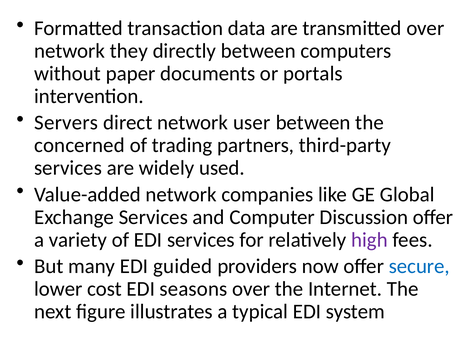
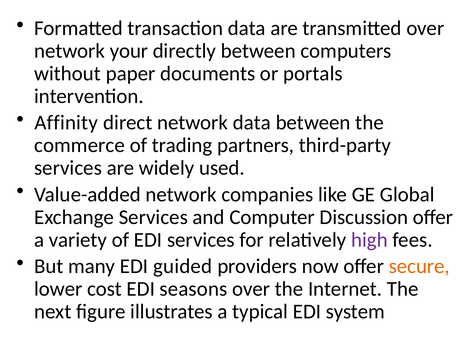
they: they -> your
Servers: Servers -> Affinity
network user: user -> data
concerned: concerned -> commerce
secure colour: blue -> orange
